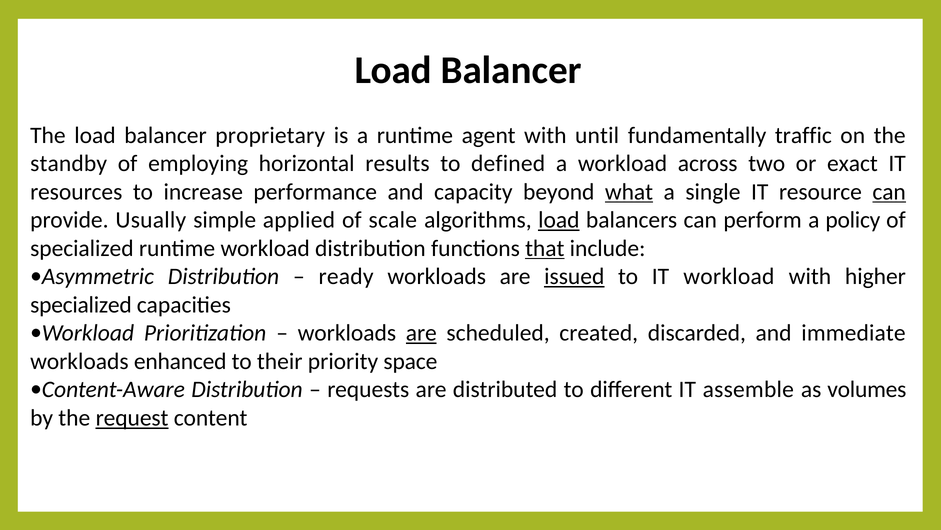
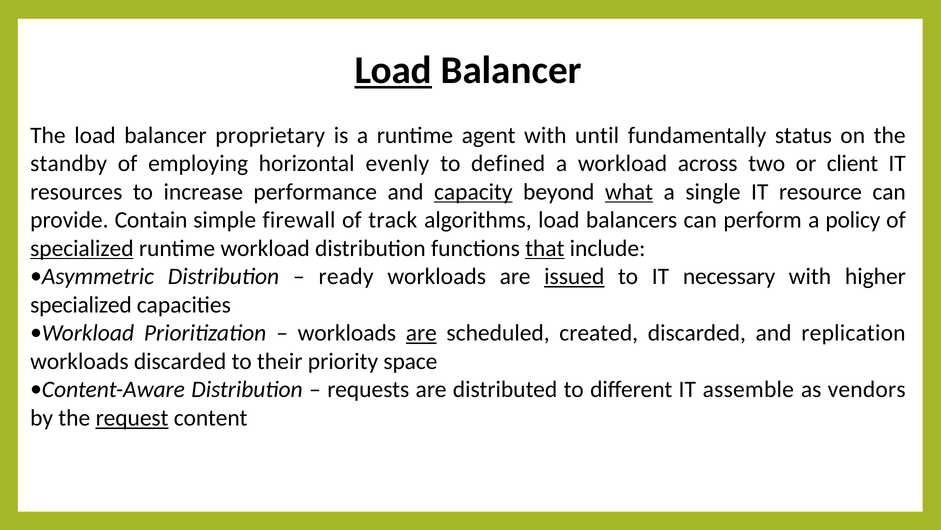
Load at (393, 70) underline: none -> present
traffic: traffic -> status
results: results -> evenly
exact: exact -> client
capacity underline: none -> present
can at (889, 192) underline: present -> none
Usually: Usually -> Contain
applied: applied -> firewall
scale: scale -> track
load at (559, 220) underline: present -> none
specialized at (82, 248) underline: none -> present
IT workload: workload -> necessary
immediate: immediate -> replication
workloads enhanced: enhanced -> discarded
volumes: volumes -> vendors
